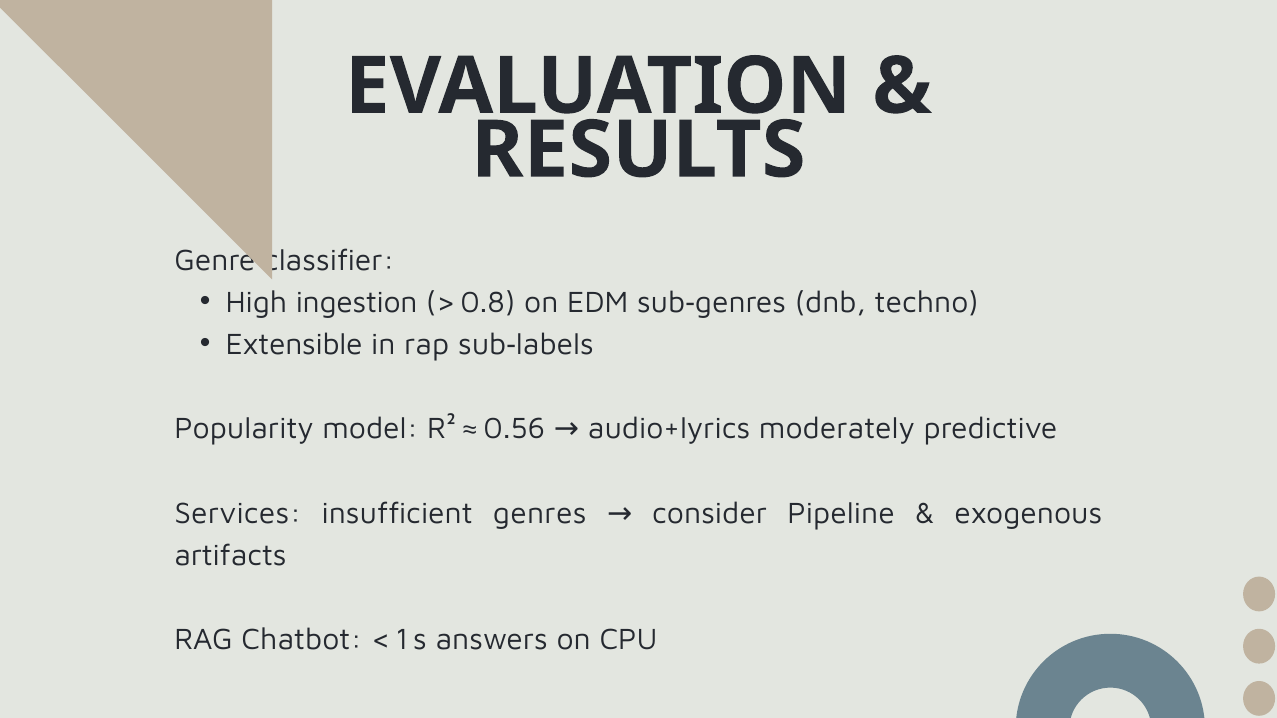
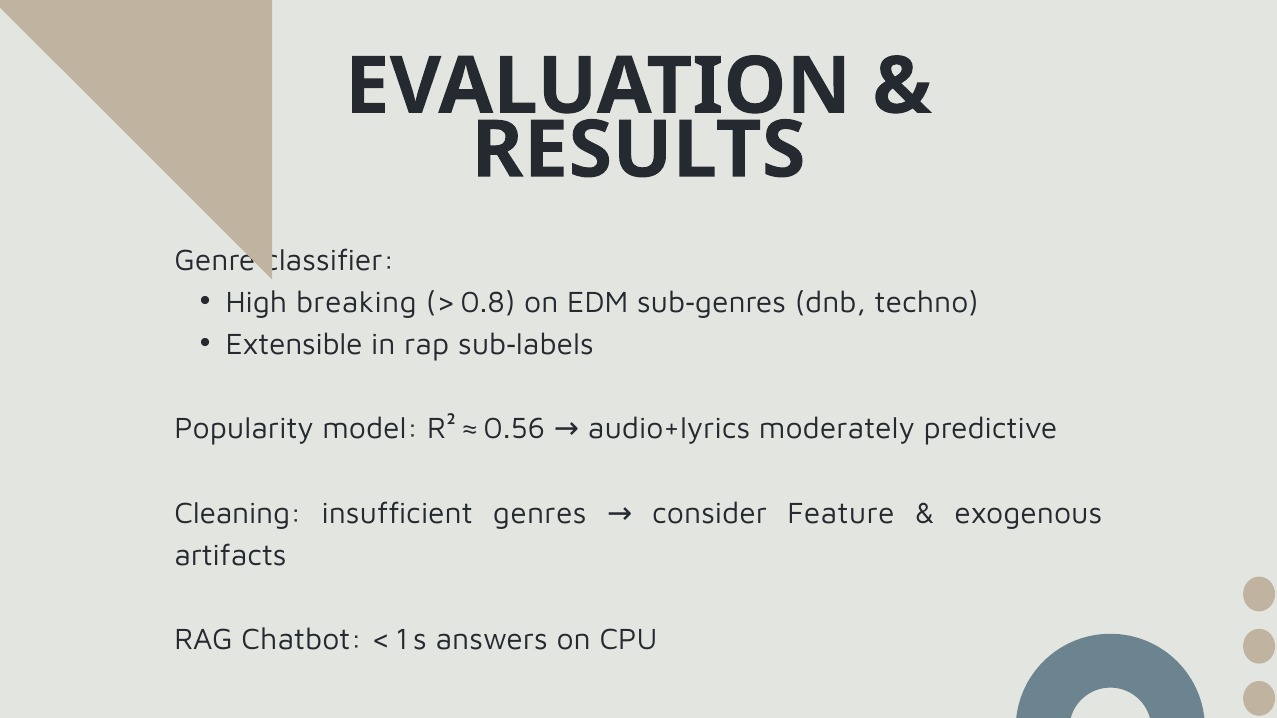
ingestion: ingestion -> breaking
Services: Services -> Cleaning
Pipeline: Pipeline -> Feature
